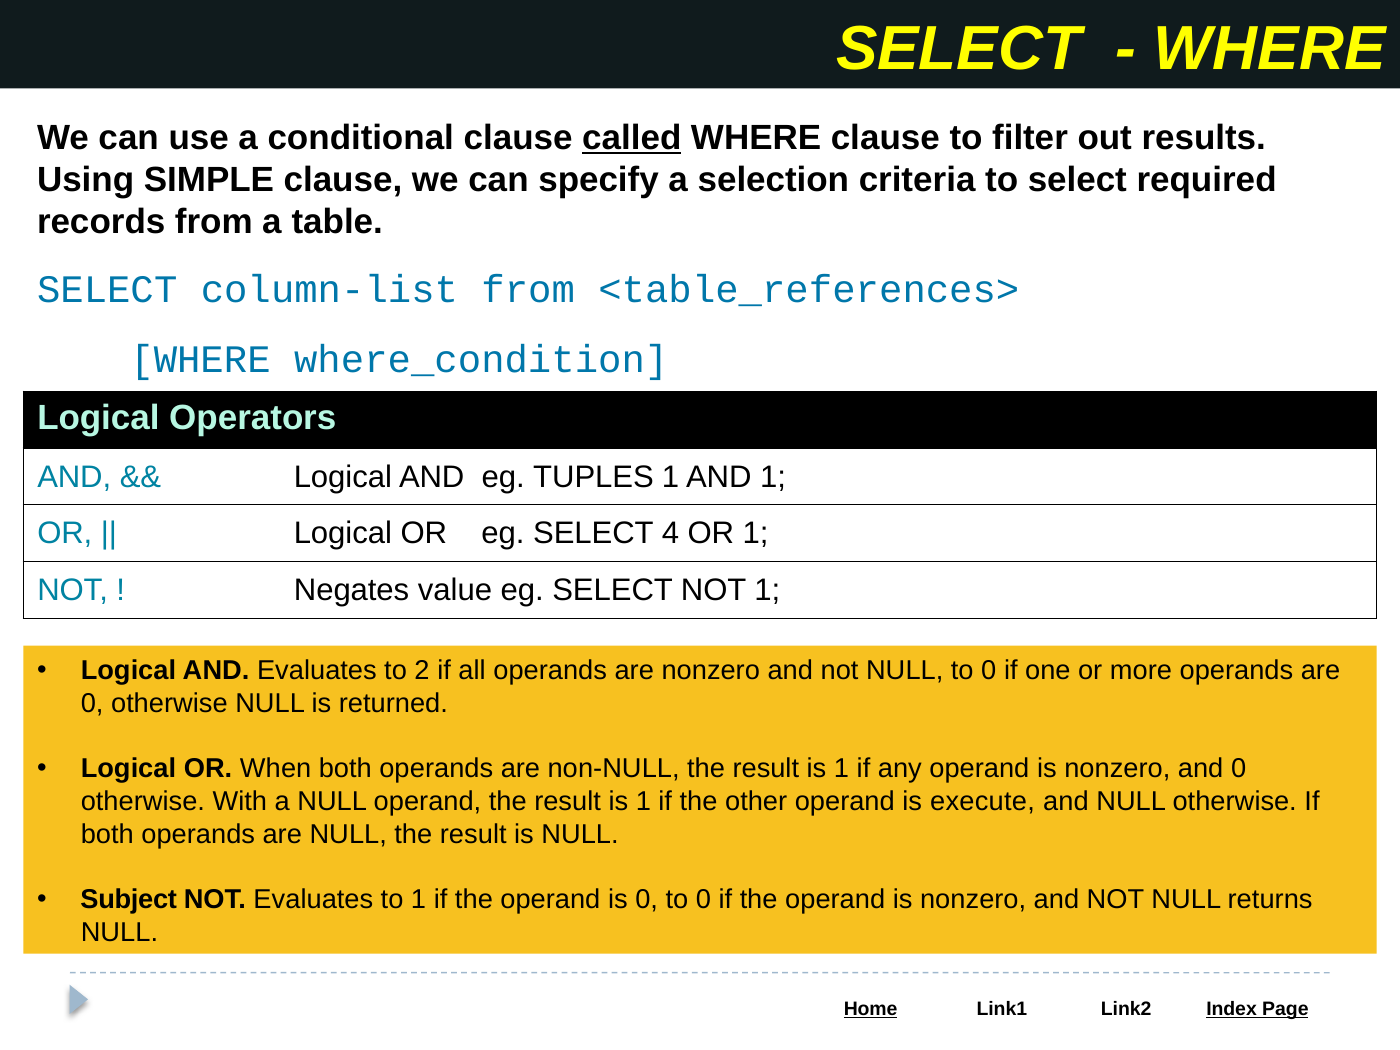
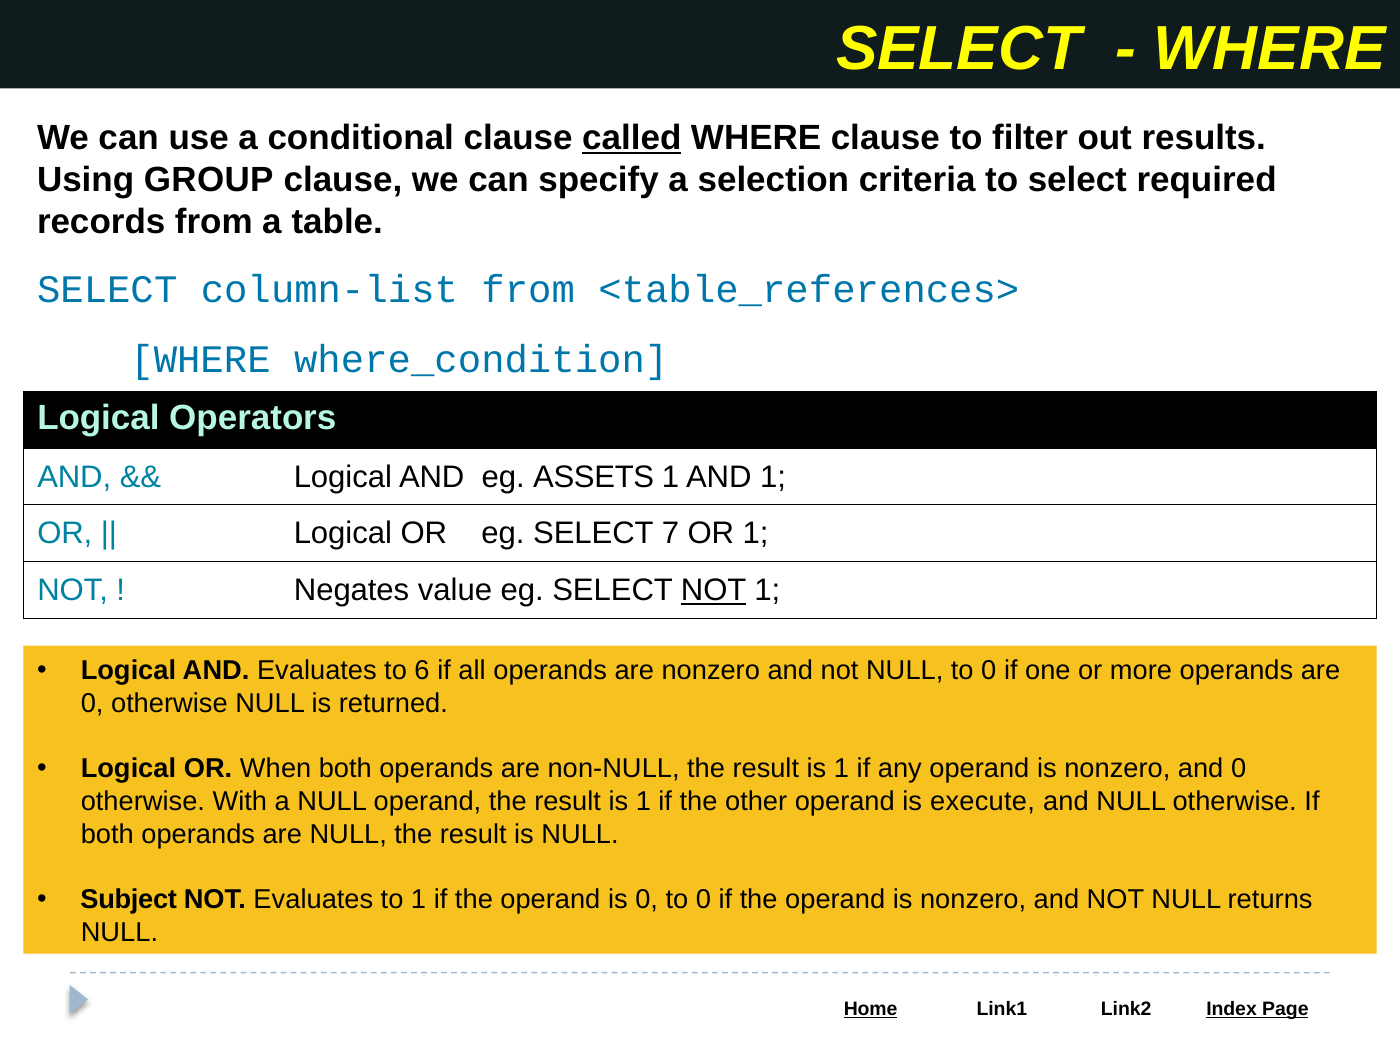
SIMPLE: SIMPLE -> GROUP
TUPLES: TUPLES -> ASSETS
4: 4 -> 7
NOT at (714, 590) underline: none -> present
2: 2 -> 6
